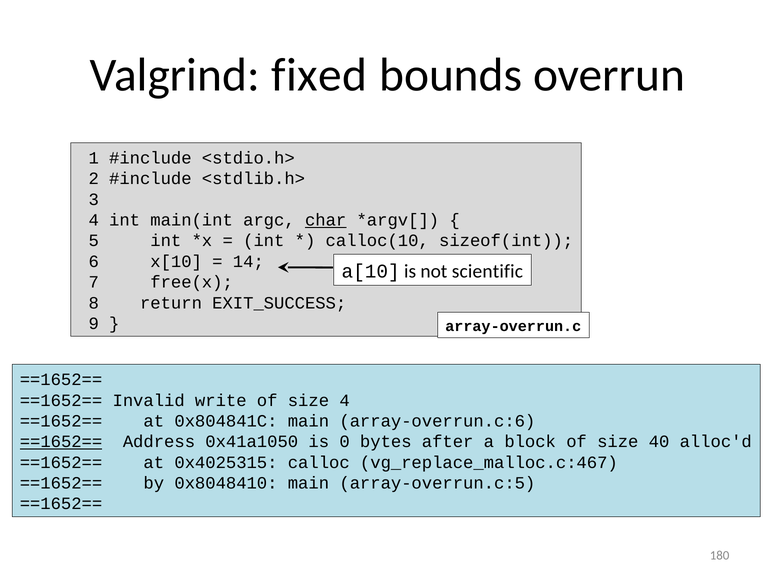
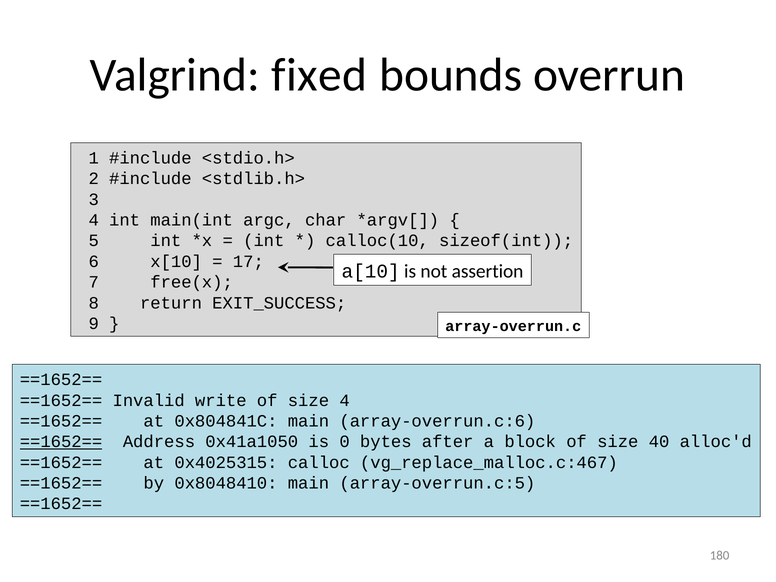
char underline: present -> none
14: 14 -> 17
scientific: scientific -> assertion
